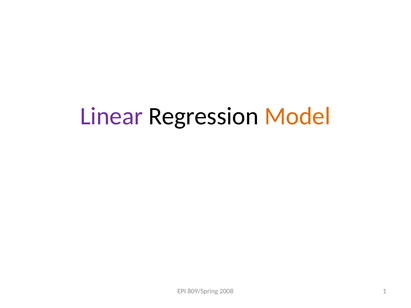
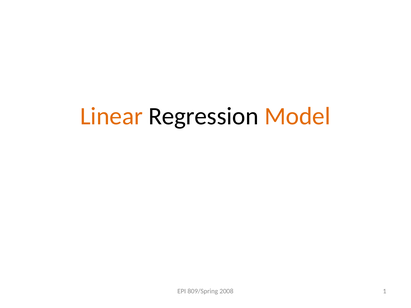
Linear colour: purple -> orange
